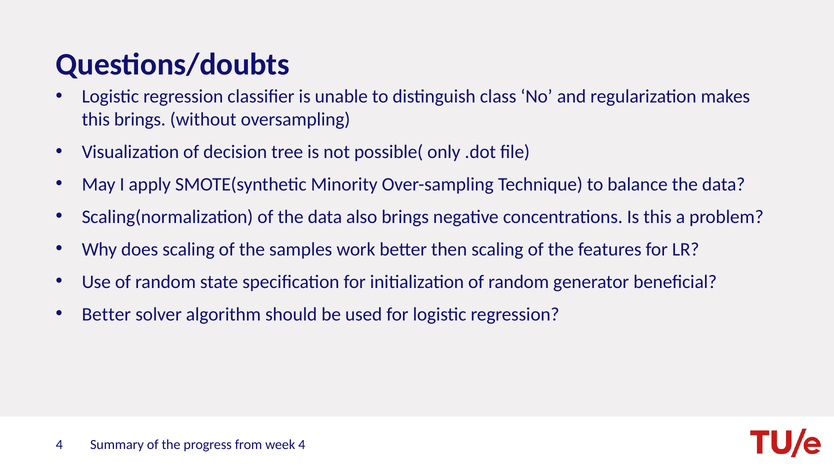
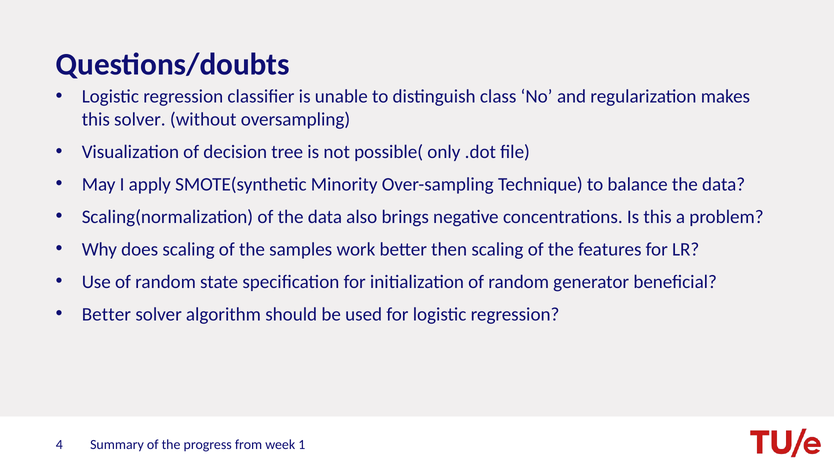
this brings: brings -> solver
week 4: 4 -> 1
